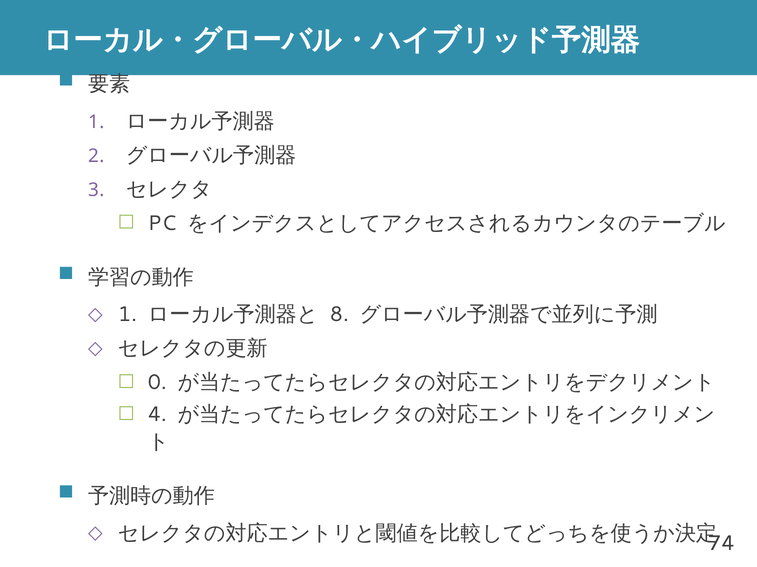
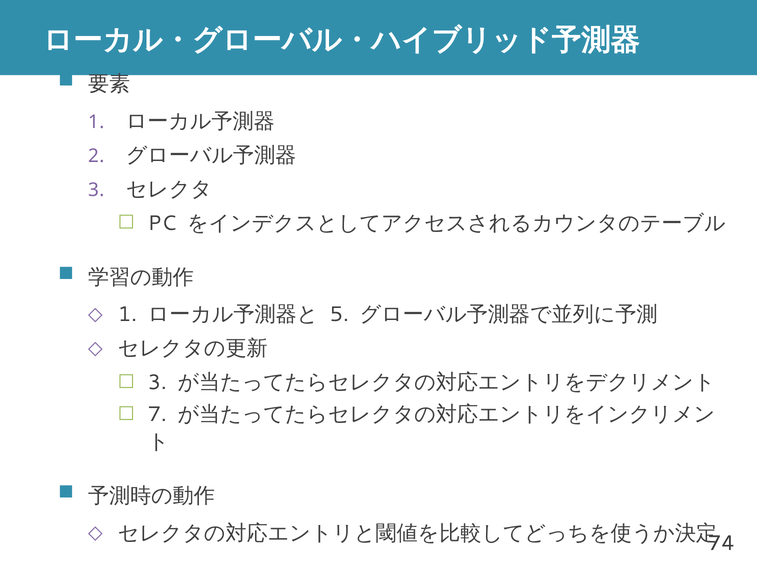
8: 8 -> 5
0 at (157, 383): 0 -> 3
4: 4 -> 7
